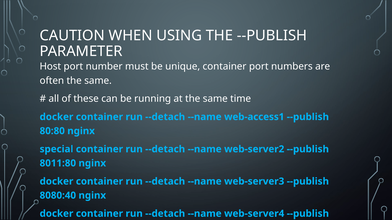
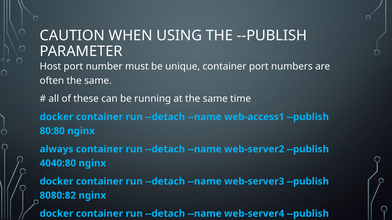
special: special -> always
8011:80: 8011:80 -> 4040:80
8080:40: 8080:40 -> 8080:82
